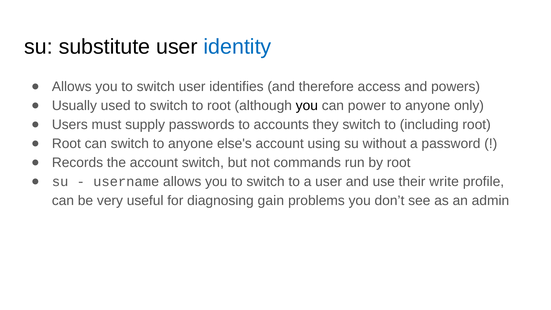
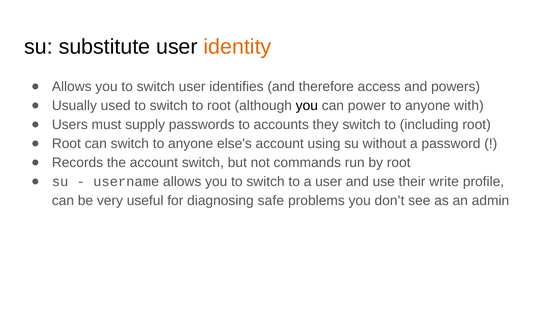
identity colour: blue -> orange
only: only -> with
gain: gain -> safe
